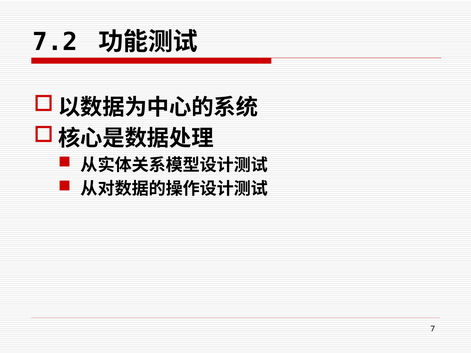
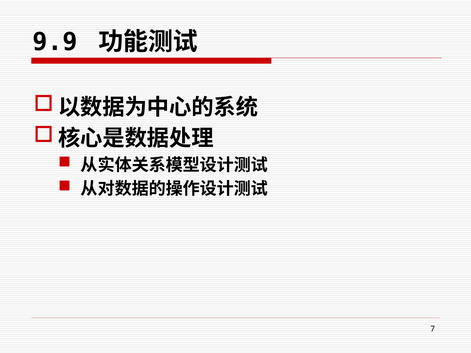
7.2: 7.2 -> 9.9
